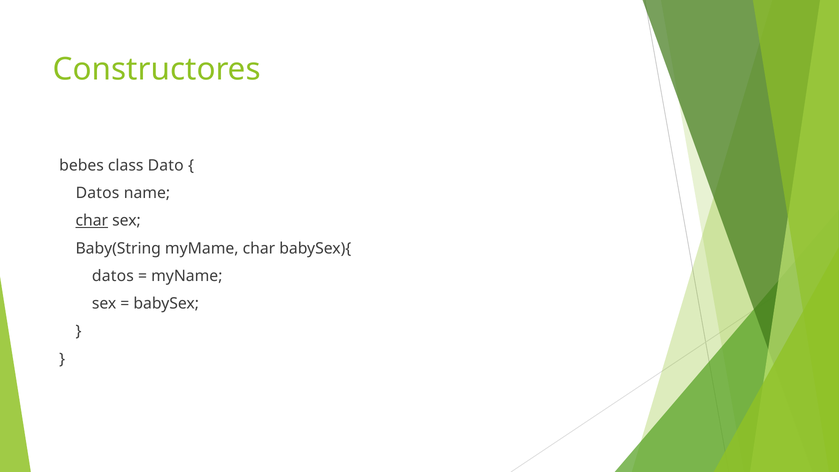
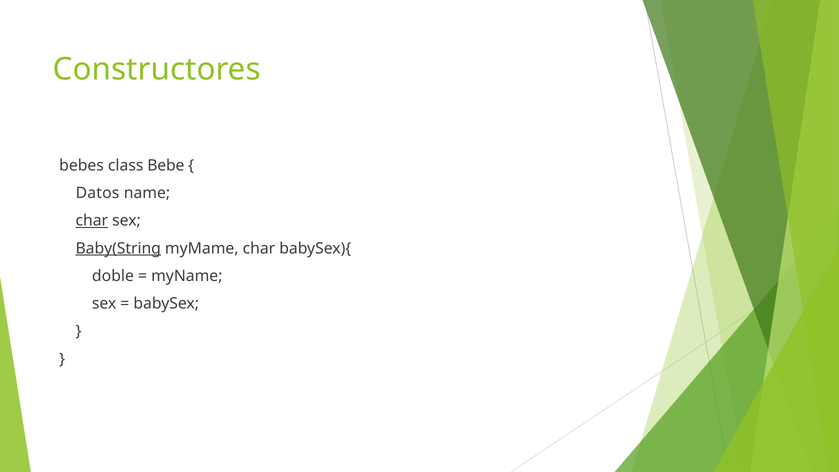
Dato: Dato -> Bebe
Baby(String underline: none -> present
datos at (113, 276): datos -> doble
